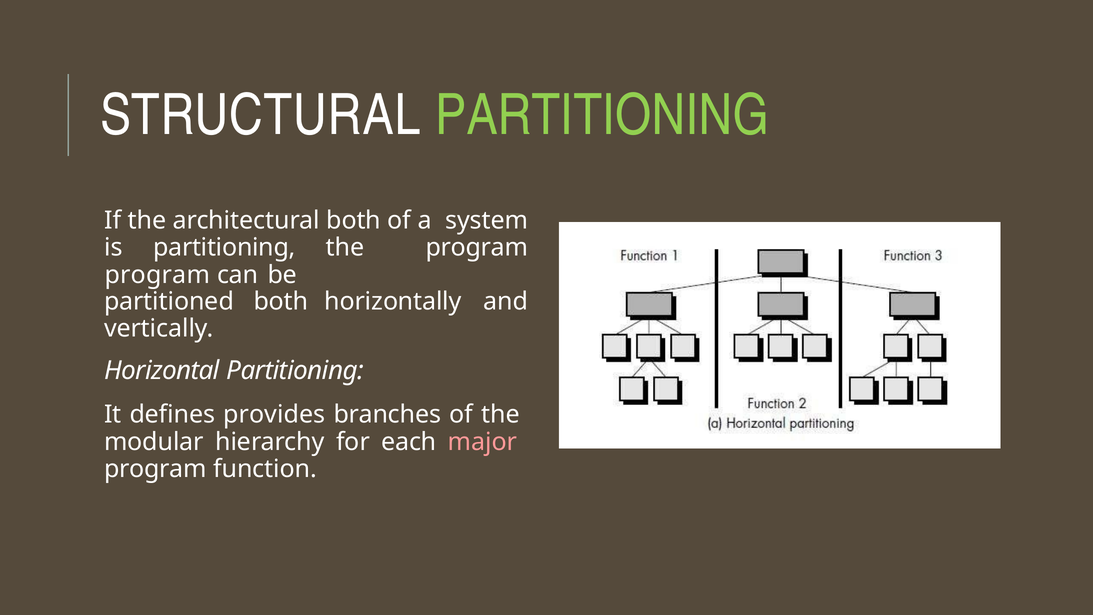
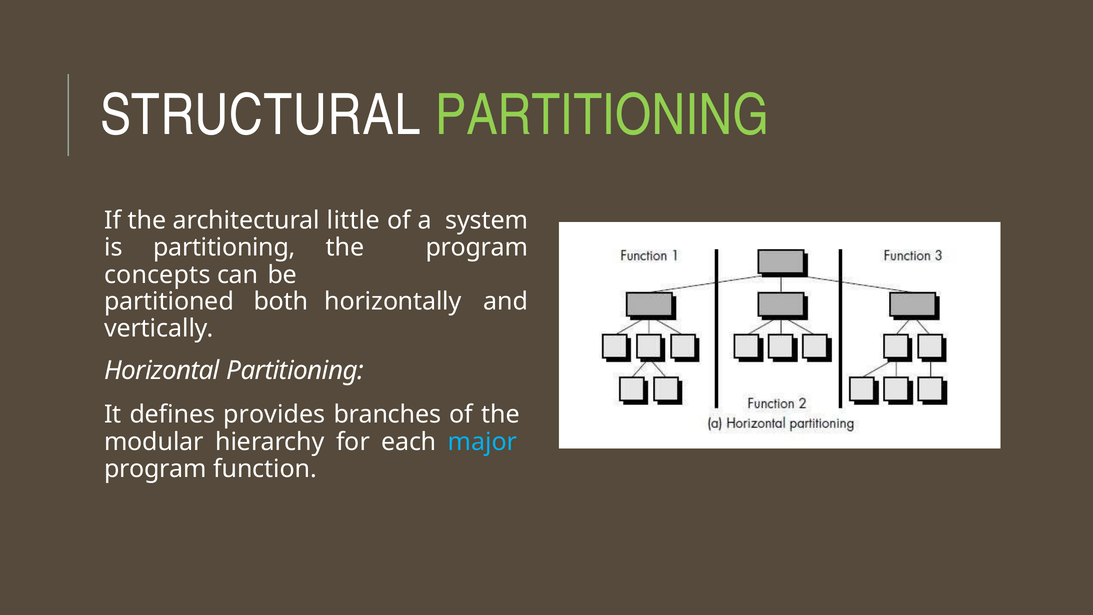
architectural both: both -> little
program at (157, 275): program -> concepts
major colour: pink -> light blue
